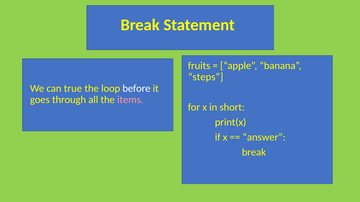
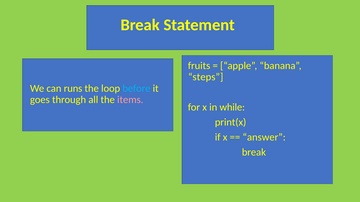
true: true -> runs
before colour: white -> light blue
short: short -> while
